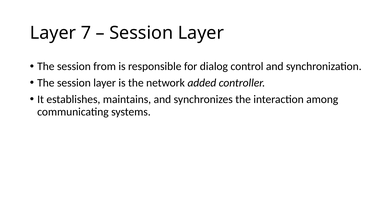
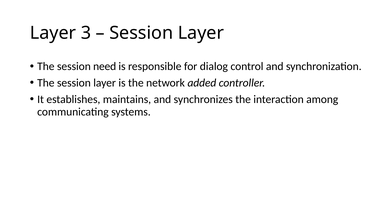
7: 7 -> 3
from: from -> need
